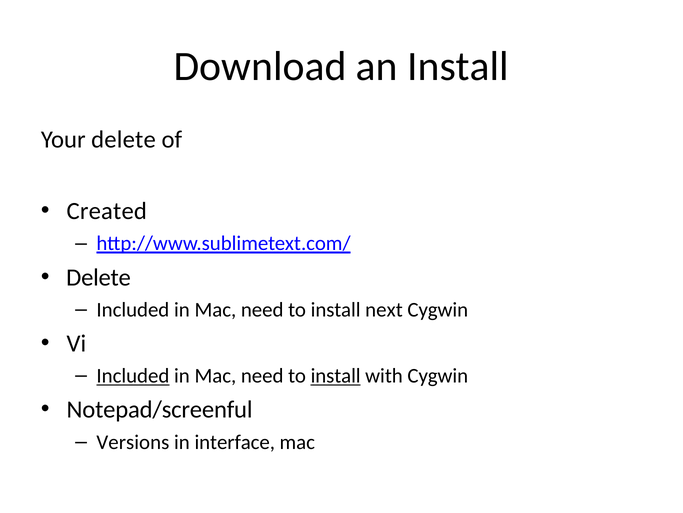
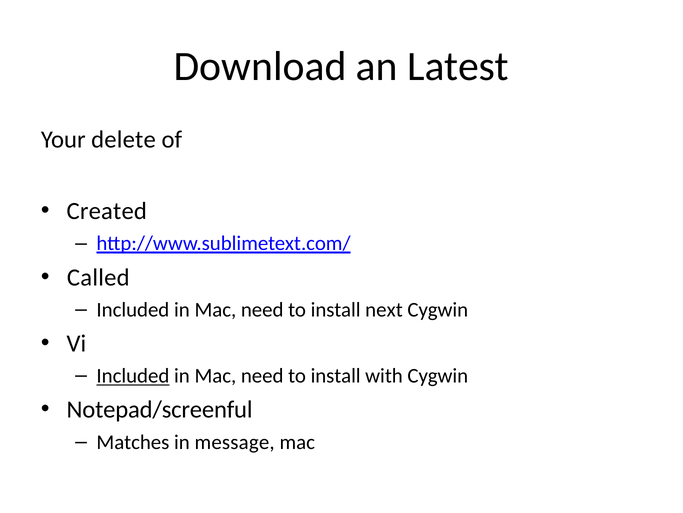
an Install: Install -> Latest
Delete at (99, 277): Delete -> Called
install at (336, 376) underline: present -> none
Versions: Versions -> Matches
interface: interface -> message
